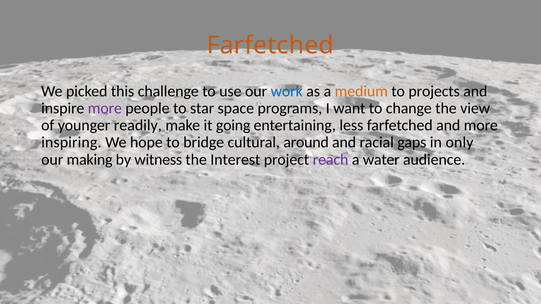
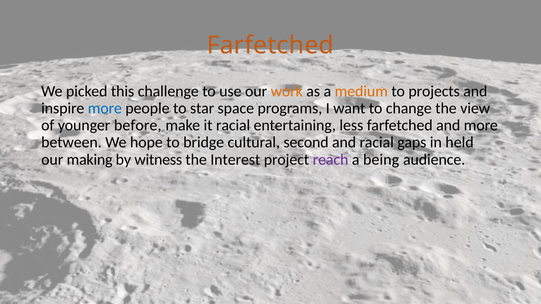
work colour: blue -> orange
more at (105, 109) colour: purple -> blue
readily: readily -> before
it going: going -> racial
inspiring: inspiring -> between
around: around -> second
only: only -> held
water: water -> being
